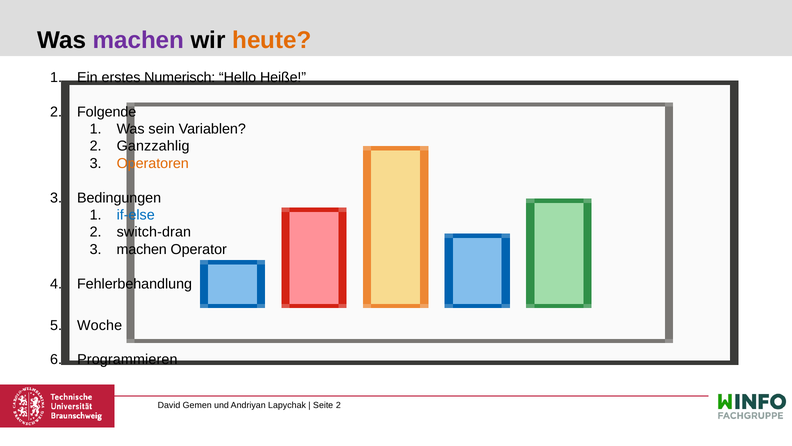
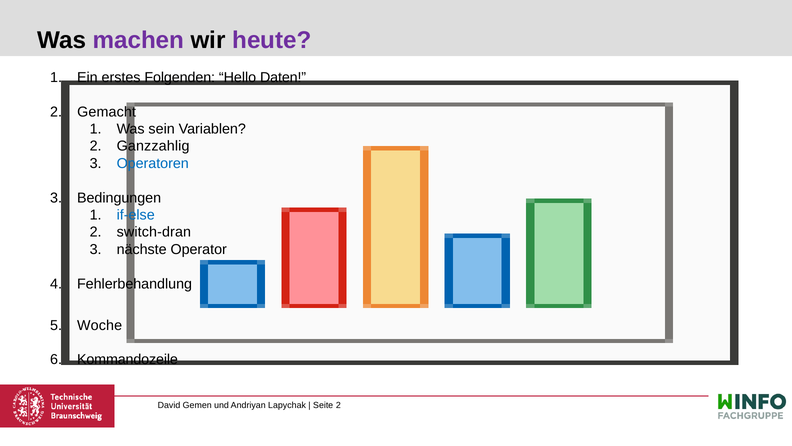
heute colour: orange -> purple
Numerisch: Numerisch -> Folgenden
Heiße: Heiße -> Daten
Folgende: Folgende -> Gemacht
Operatoren colour: orange -> blue
machen at (142, 249): machen -> nächste
Programmieren: Programmieren -> Kommandozeile
